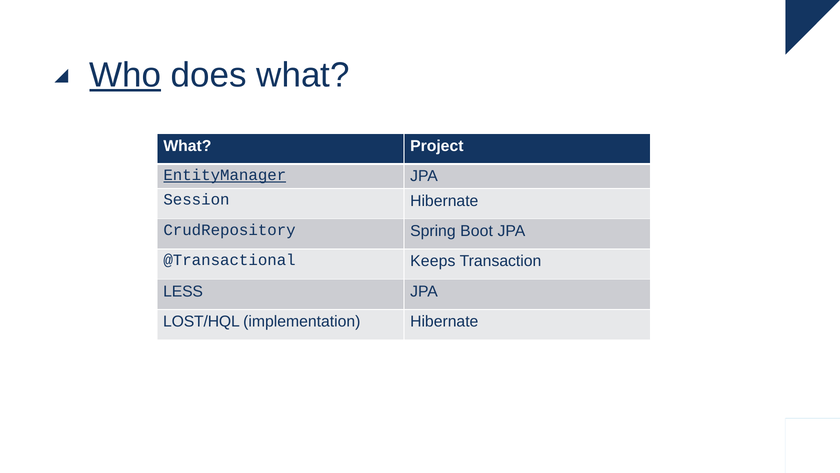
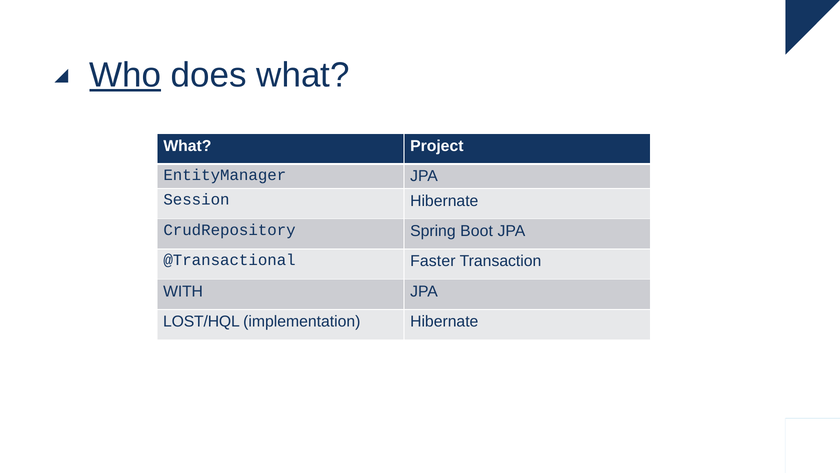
EntityManager underline: present -> none
Keeps: Keeps -> Faster
LESS: LESS -> WITH
